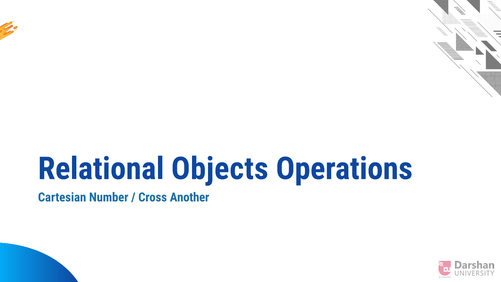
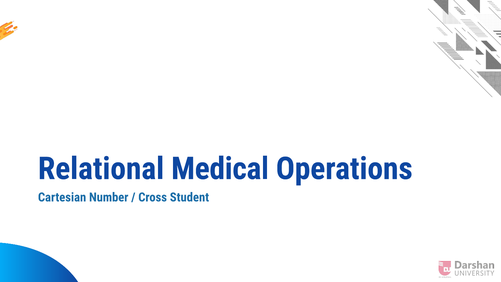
Objects: Objects -> Medical
Another: Another -> Student
